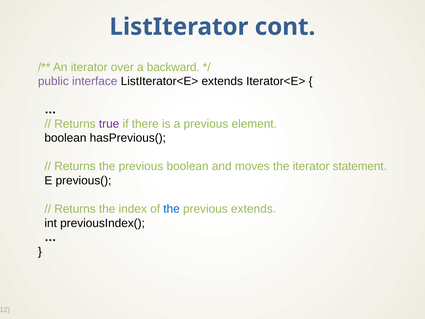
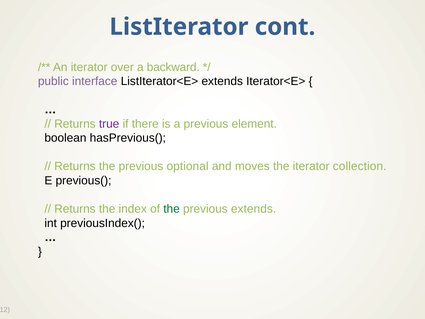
previous boolean: boolean -> optional
statement: statement -> collection
the at (172, 209) colour: blue -> green
